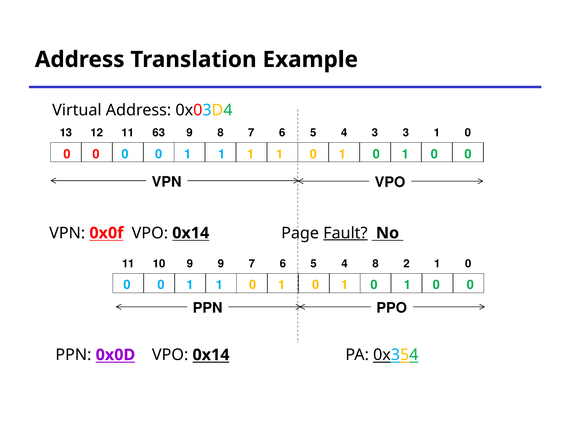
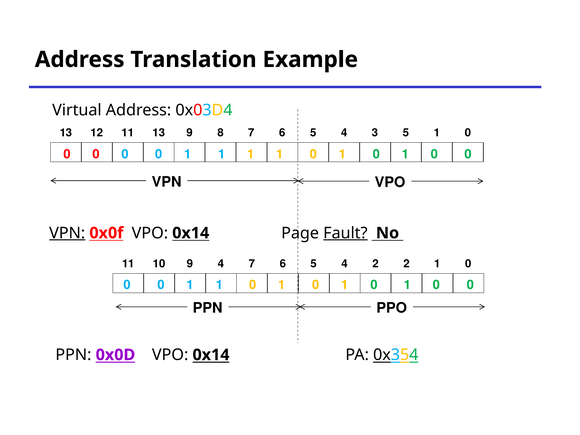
11 63: 63 -> 13
3 3: 3 -> 5
VPN at (67, 233) underline: none -> present
9 9: 9 -> 4
4 8: 8 -> 2
